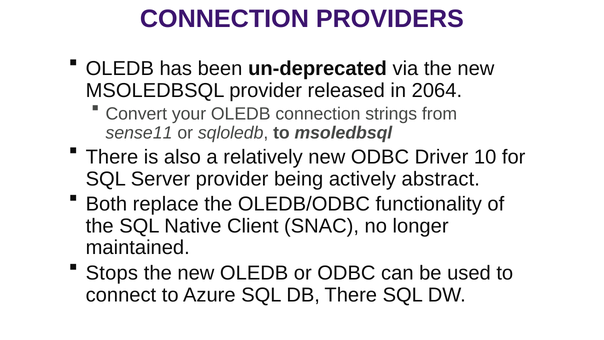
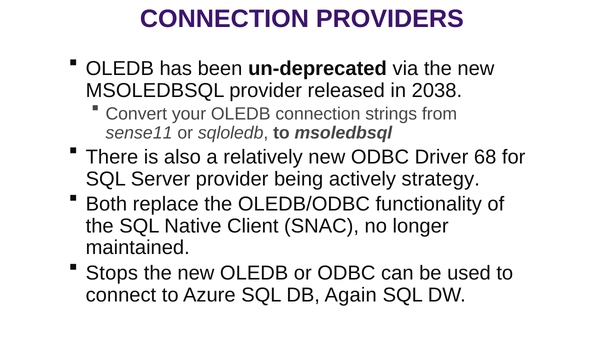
2064: 2064 -> 2038
10: 10 -> 68
abstract: abstract -> strategy
DB There: There -> Again
